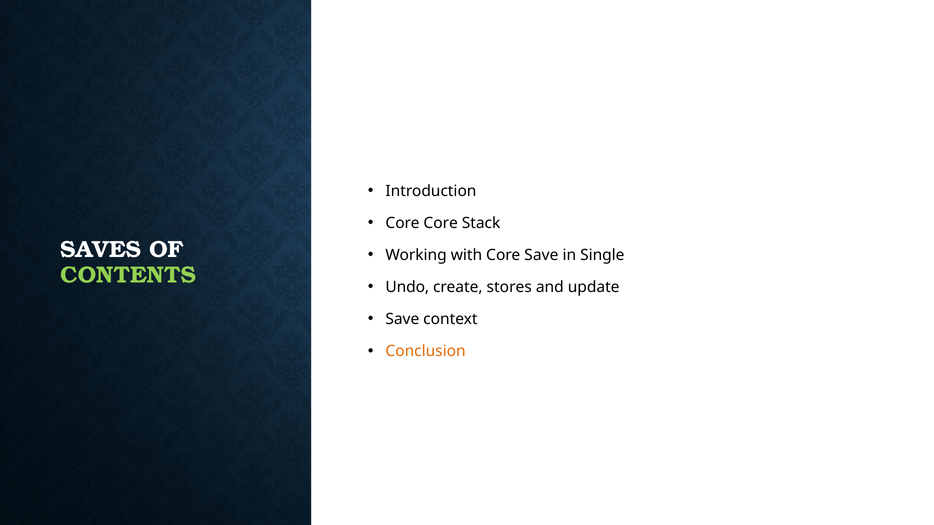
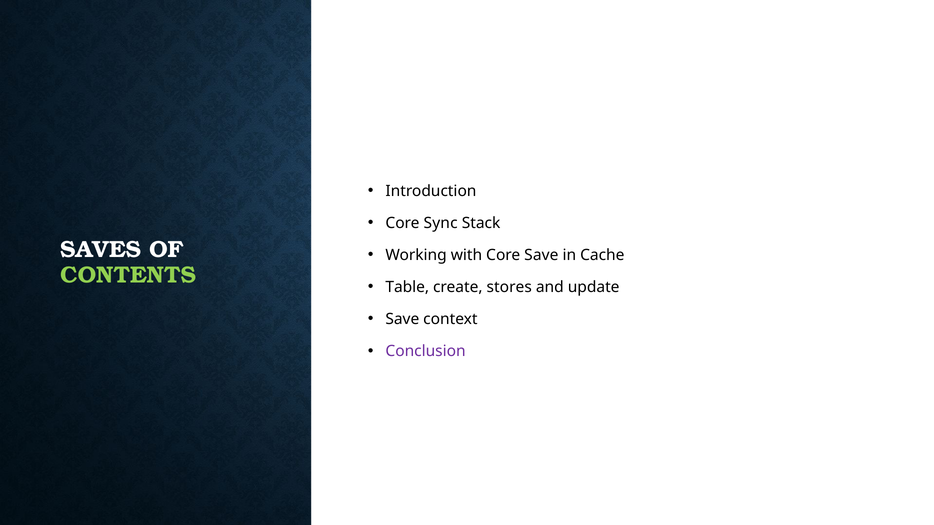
Core Core: Core -> Sync
Single: Single -> Cache
Undo: Undo -> Table
Conclusion colour: orange -> purple
